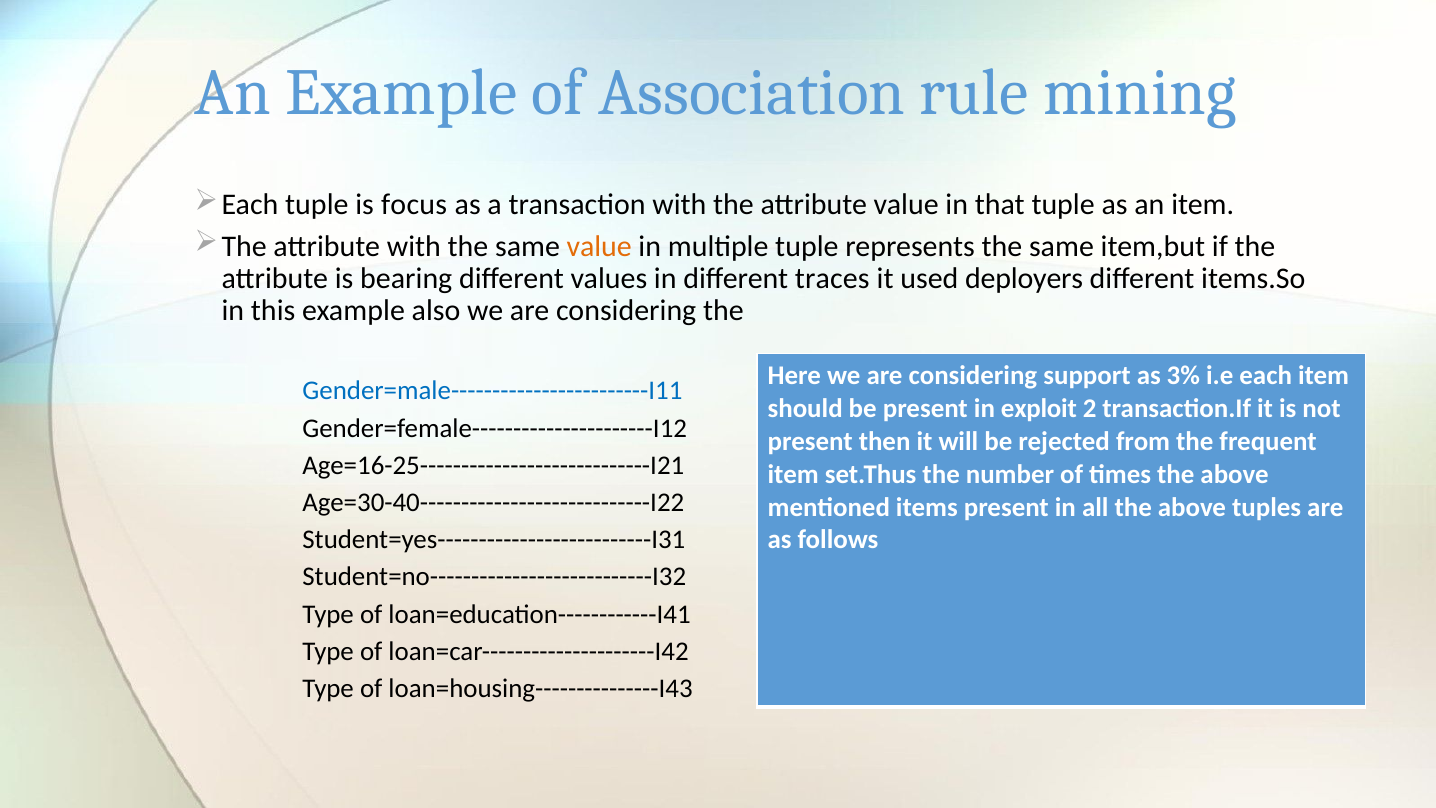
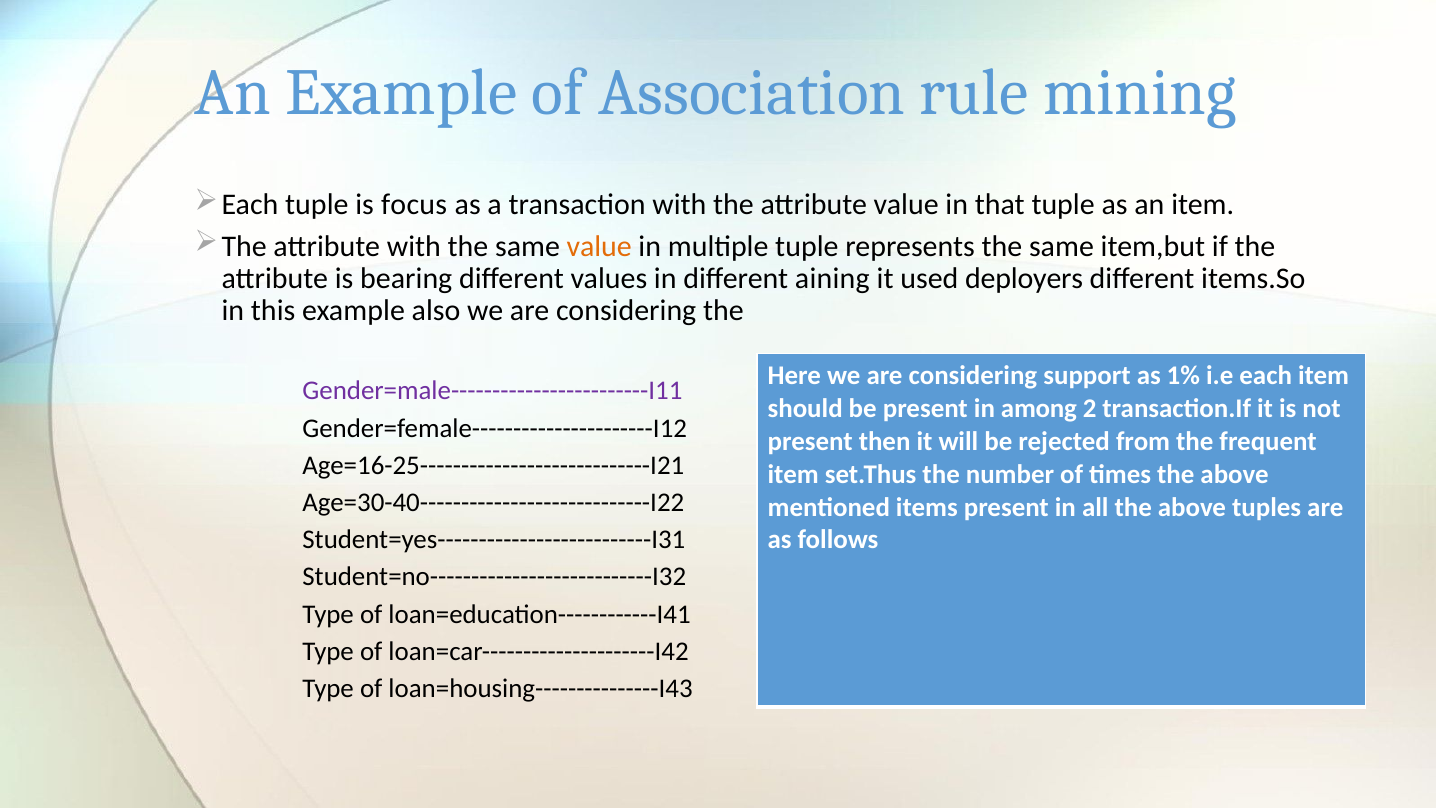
traces: traces -> aining
3%: 3% -> 1%
Gender=male------------------------I11 colour: blue -> purple
exploit: exploit -> among
